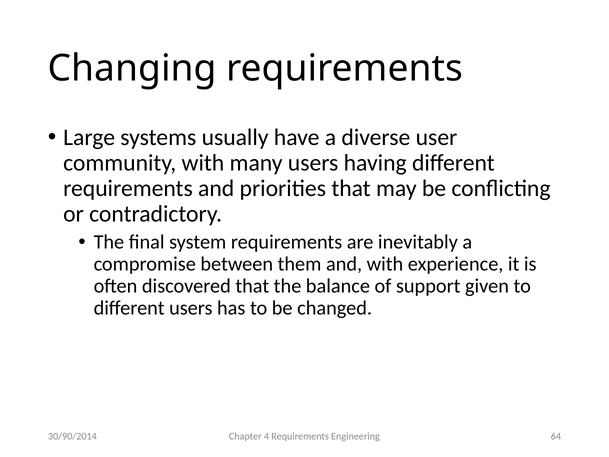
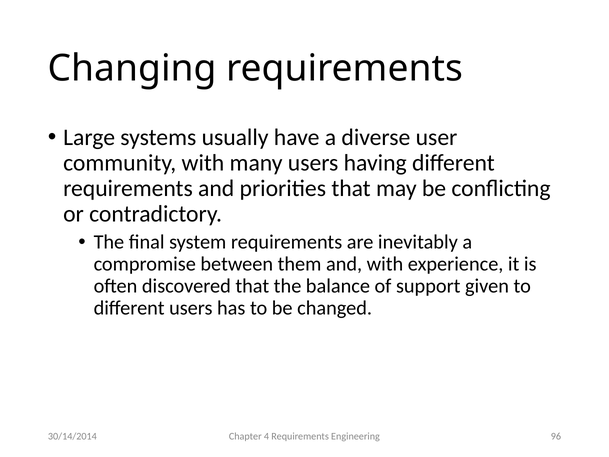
30/90/2014: 30/90/2014 -> 30/14/2014
64: 64 -> 96
